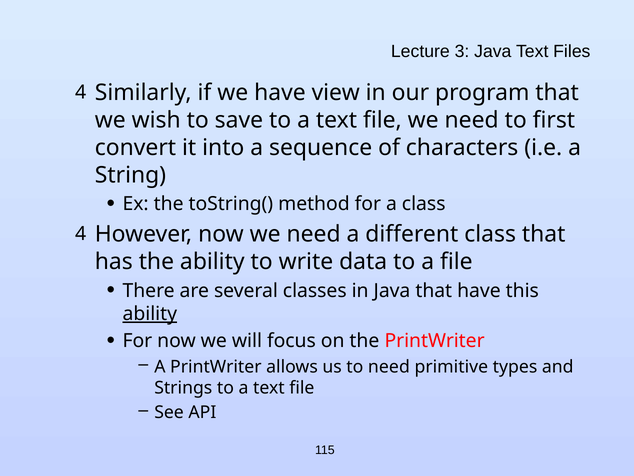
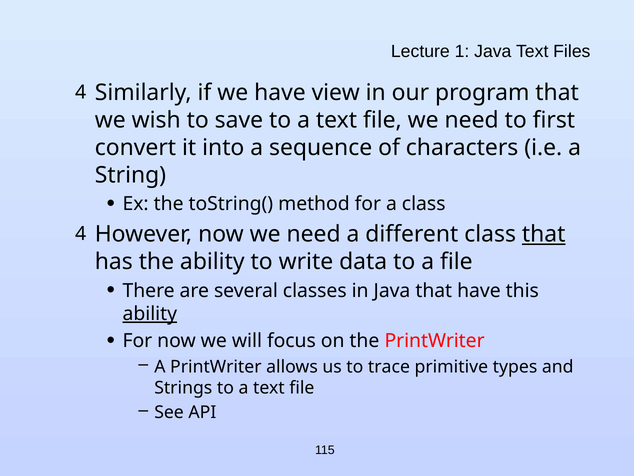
3: 3 -> 1
that at (544, 234) underline: none -> present
to need: need -> trace
